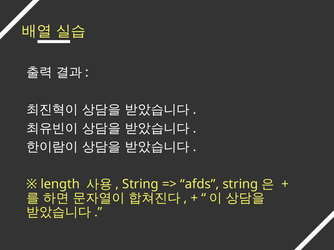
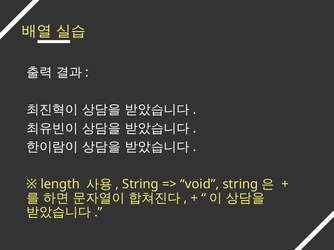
afds: afds -> void
